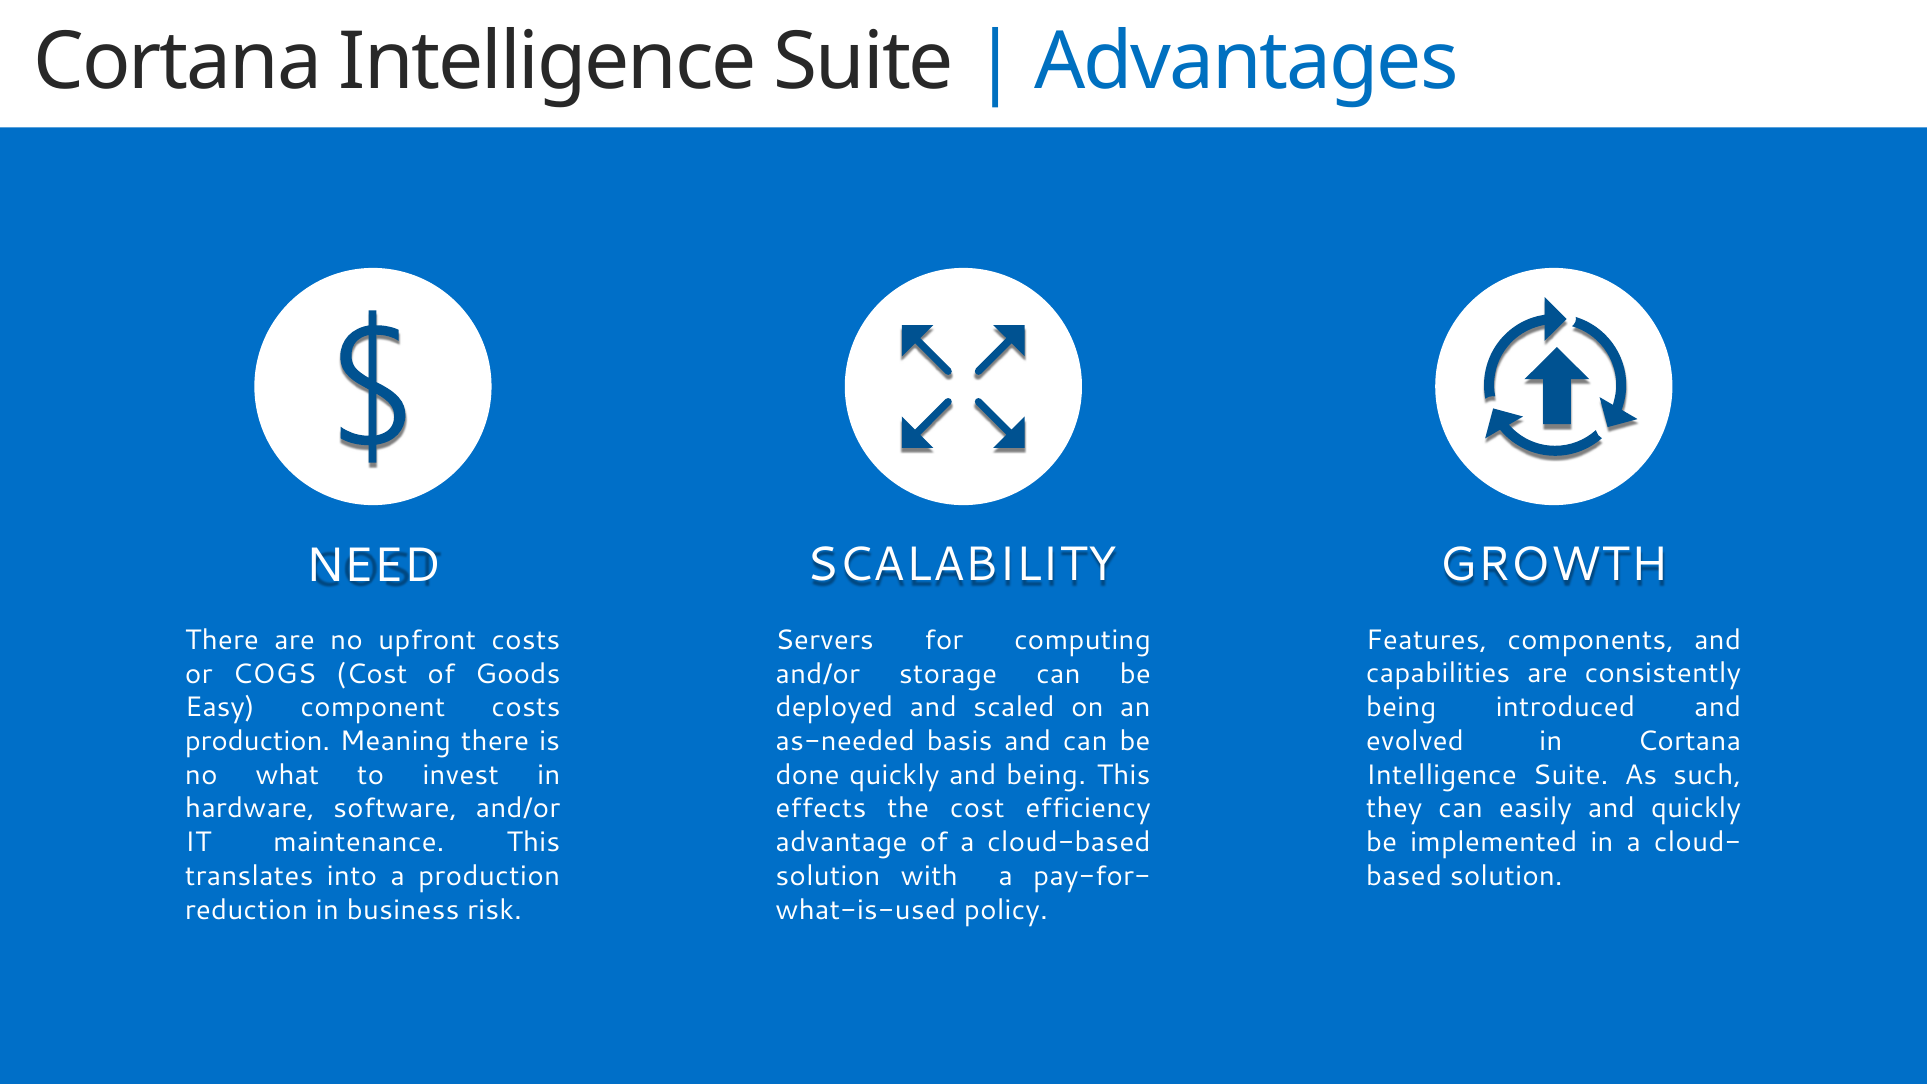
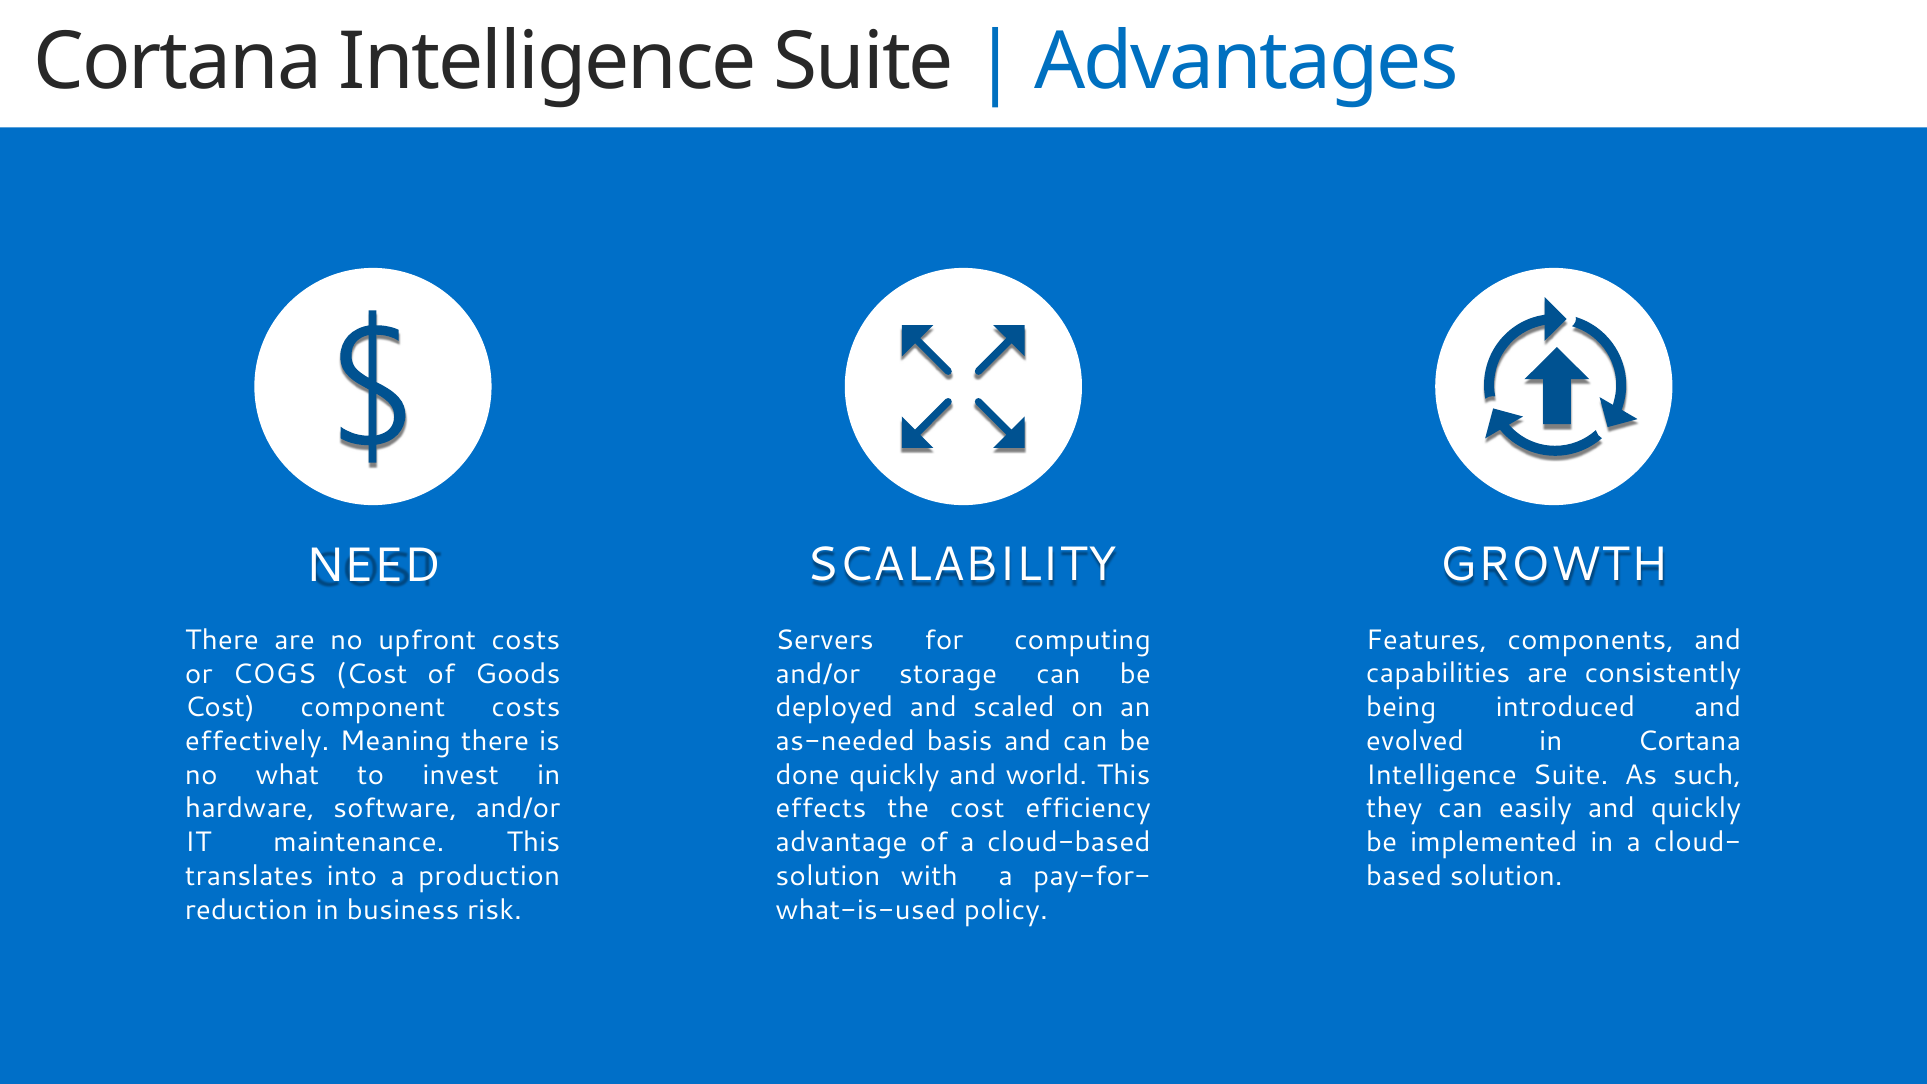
Easy at (220, 707): Easy -> Cost
production at (257, 741): production -> effectively
and being: being -> world
